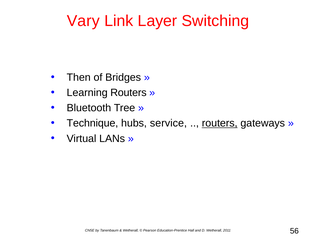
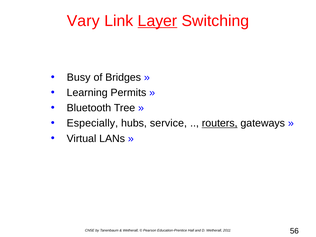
Layer underline: none -> present
Then: Then -> Busy
Learning Routers: Routers -> Permits
Technique: Technique -> Especially
